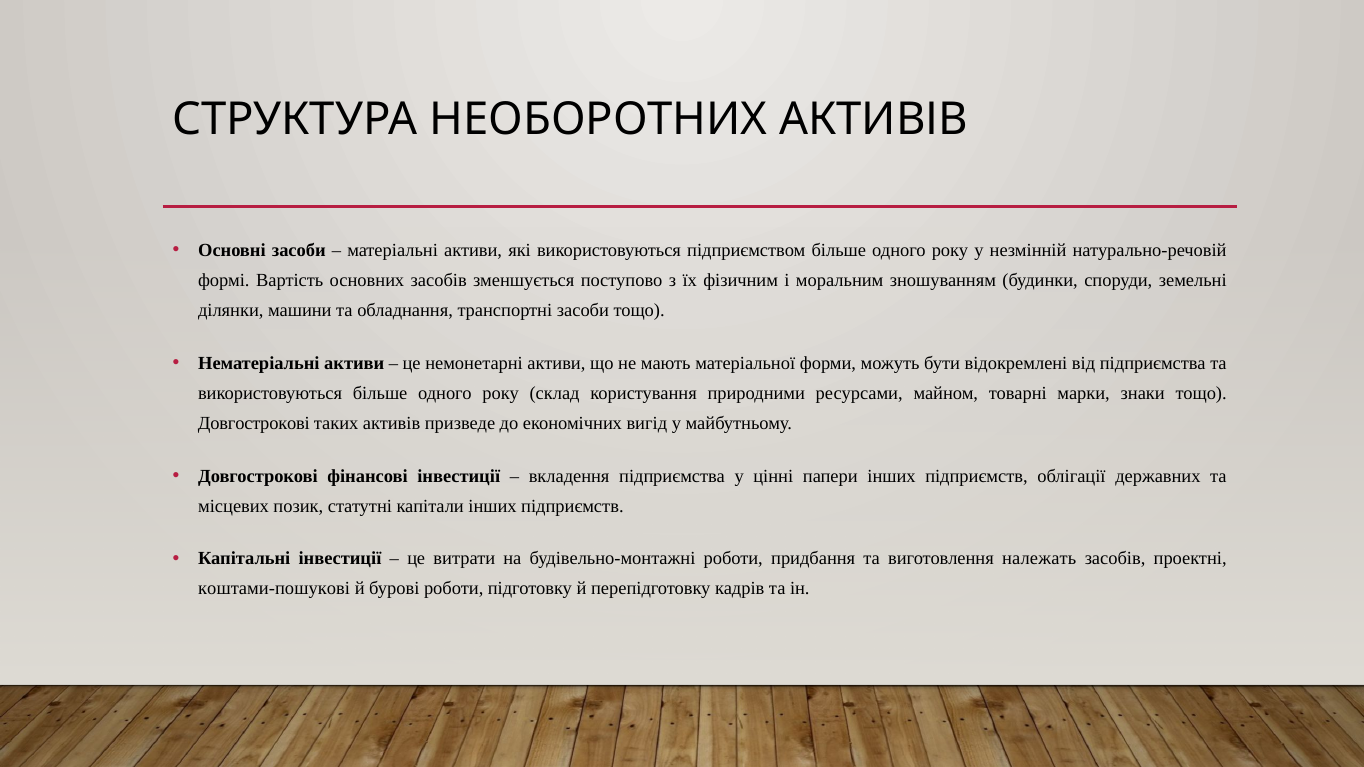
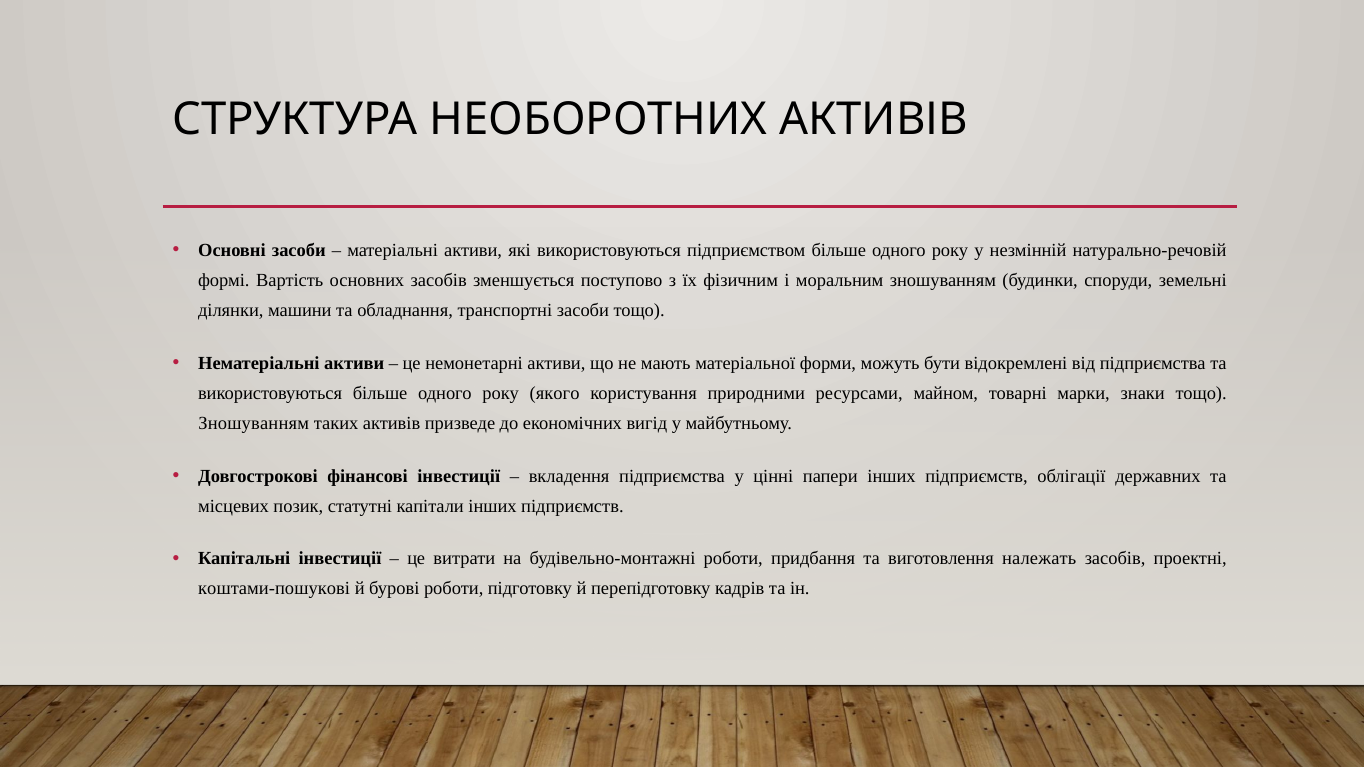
склад: склад -> якого
Довгострокові at (254, 423): Довгострокові -> Зношуванням
